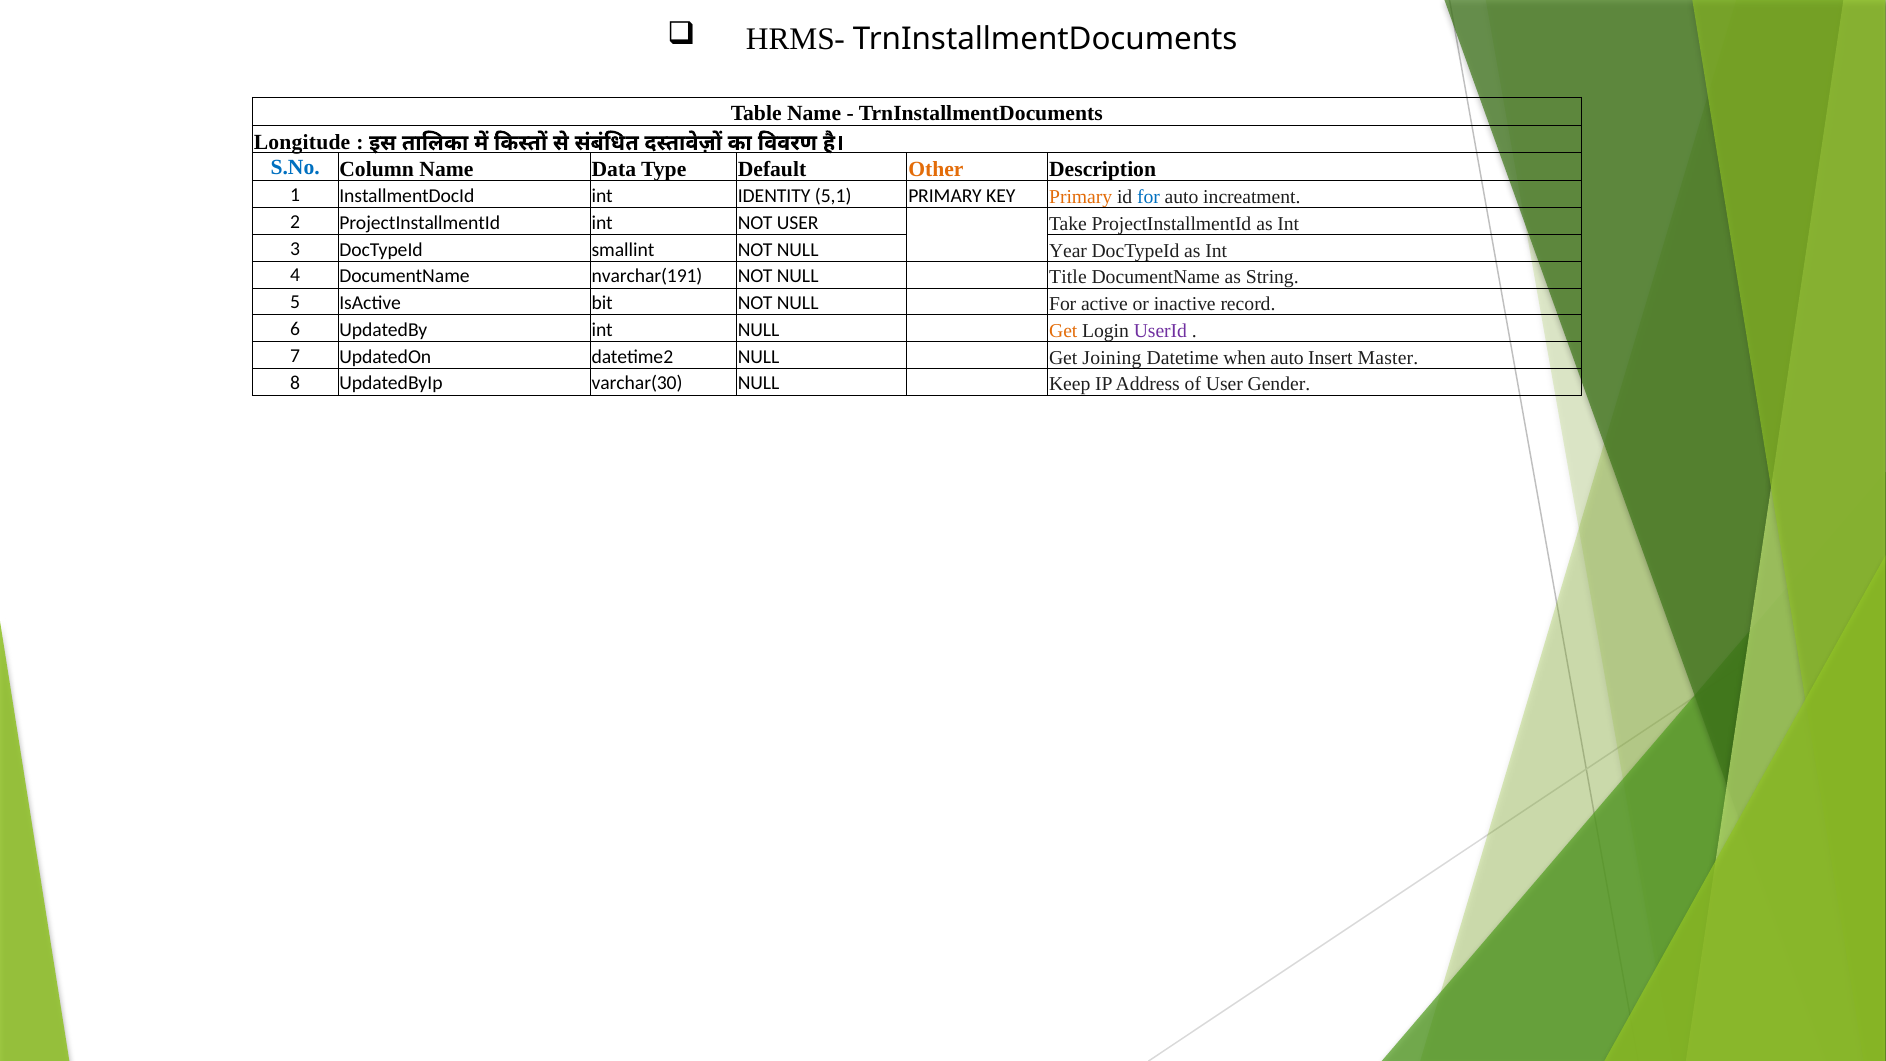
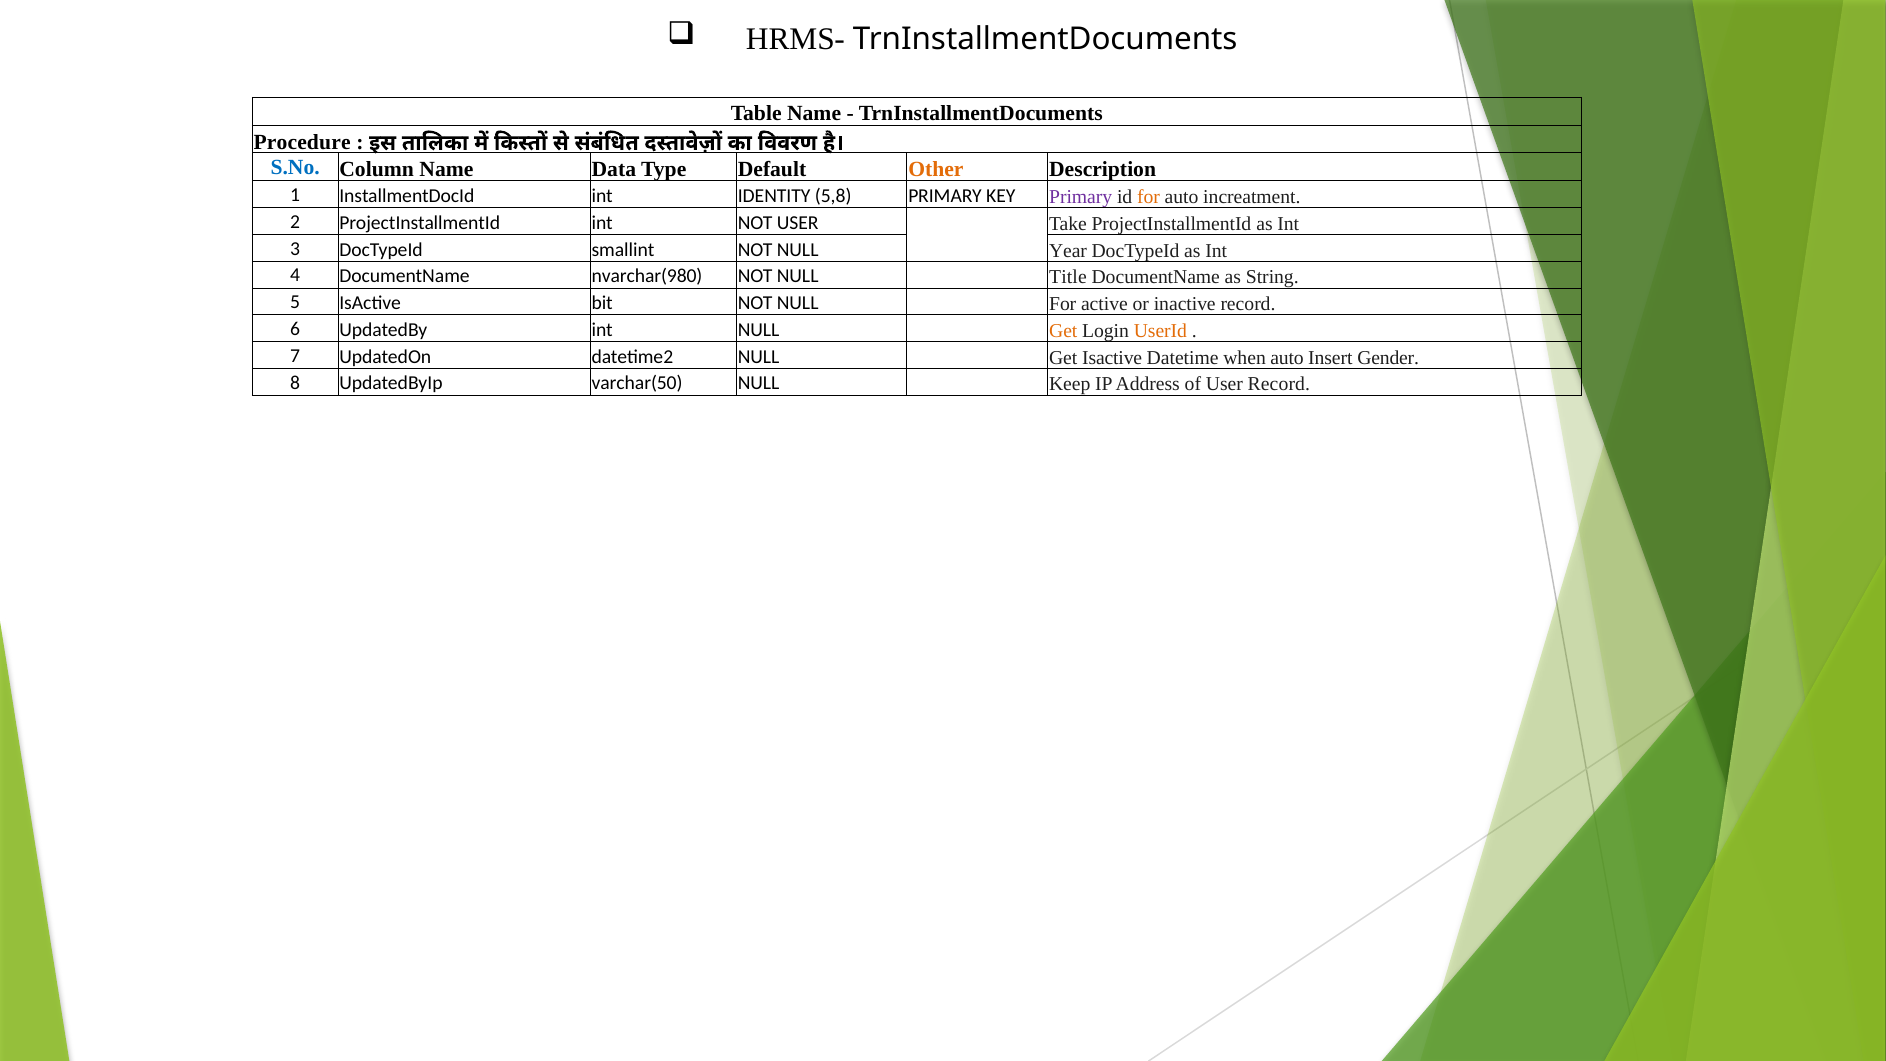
Longitude: Longitude -> Procedure
5,1: 5,1 -> 5,8
Primary at (1081, 197) colour: orange -> purple
for at (1148, 197) colour: blue -> orange
nvarchar(191: nvarchar(191 -> nvarchar(980
UserId colour: purple -> orange
Get Joining: Joining -> Isactive
Master: Master -> Gender
varchar(30: varchar(30 -> varchar(50
User Gender: Gender -> Record
